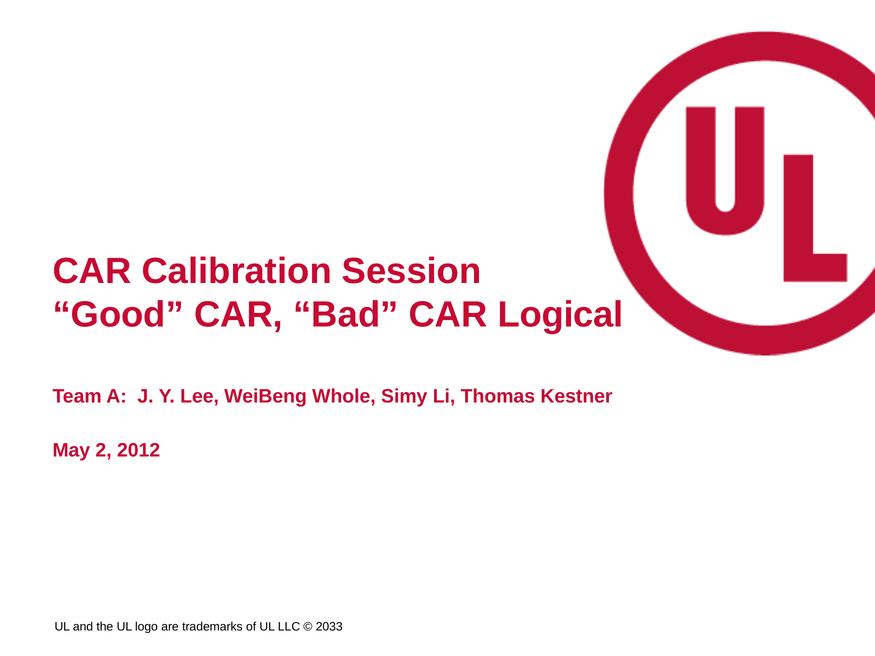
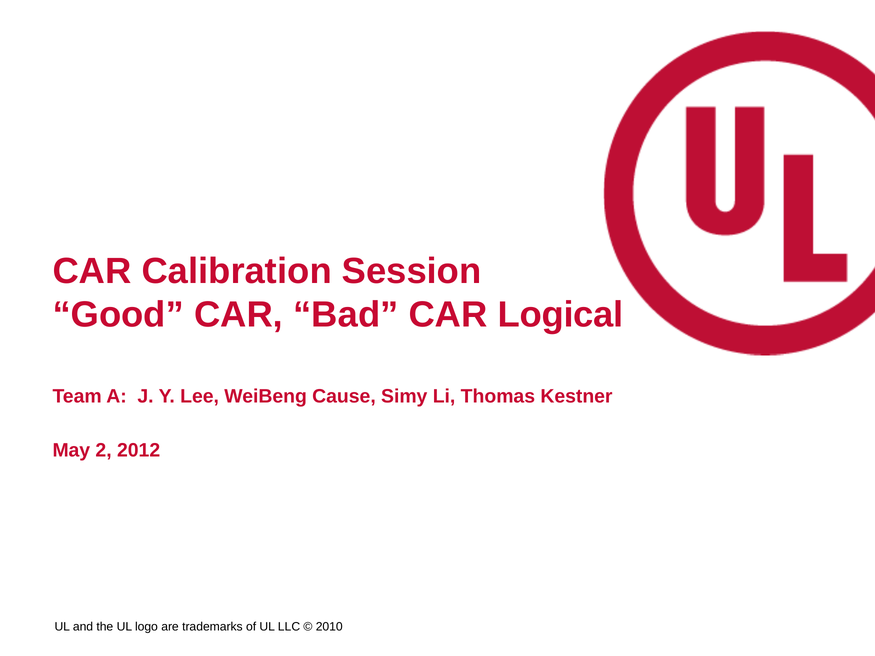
Whole: Whole -> Cause
2033: 2033 -> 2010
